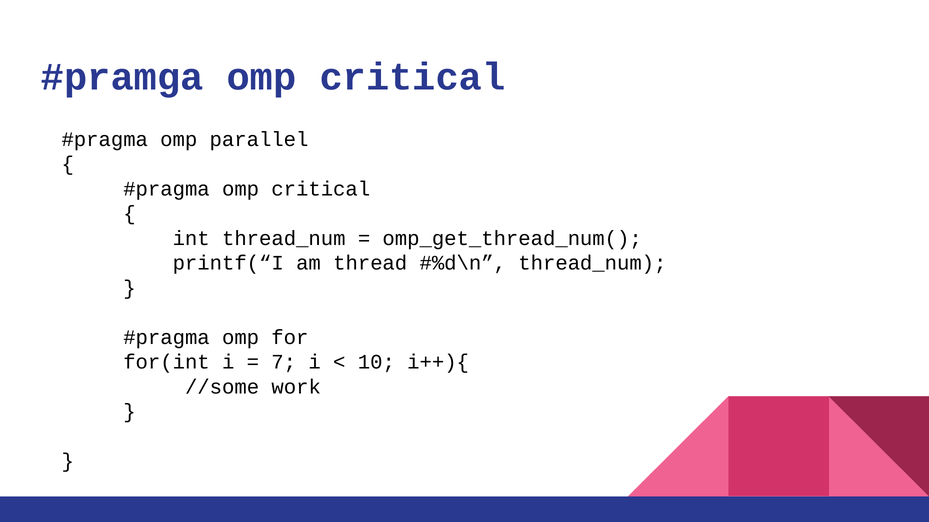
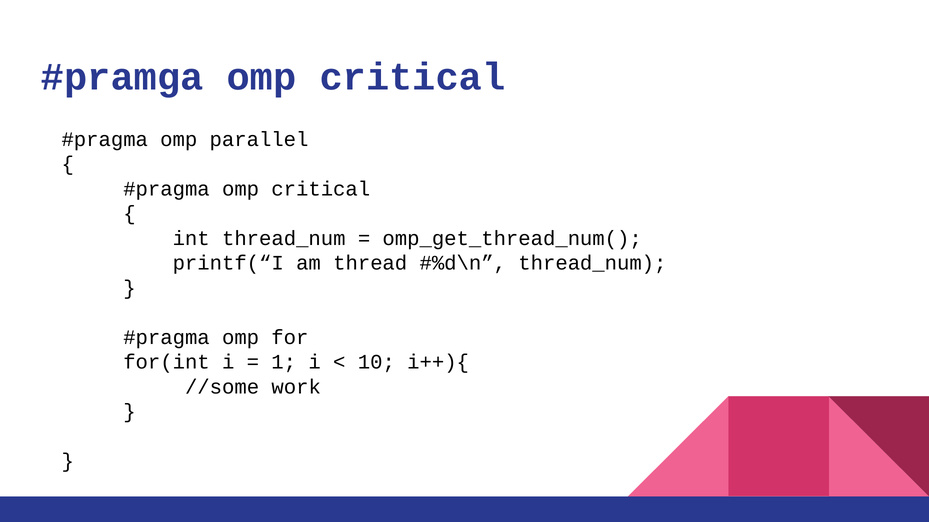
7: 7 -> 1
